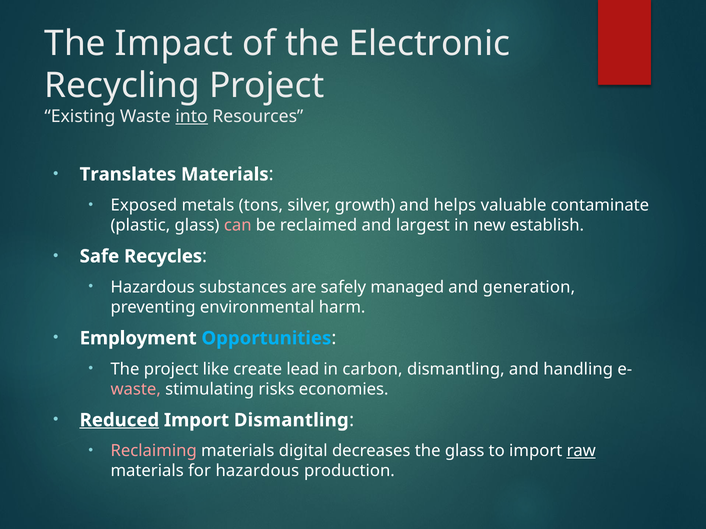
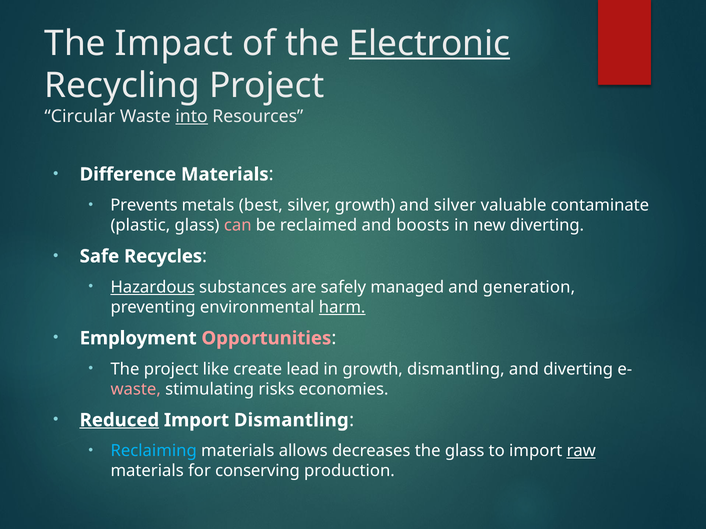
Electronic underline: none -> present
Existing: Existing -> Circular
Translates: Translates -> Difference
Exposed: Exposed -> Prevents
tons: tons -> best
and helps: helps -> silver
largest: largest -> boosts
new establish: establish -> diverting
Hazardous at (153, 287) underline: none -> present
harm underline: none -> present
Opportunities colour: light blue -> pink
in carbon: carbon -> growth
and handling: handling -> diverting
Reclaiming colour: pink -> light blue
digital: digital -> allows
for hazardous: hazardous -> conserving
